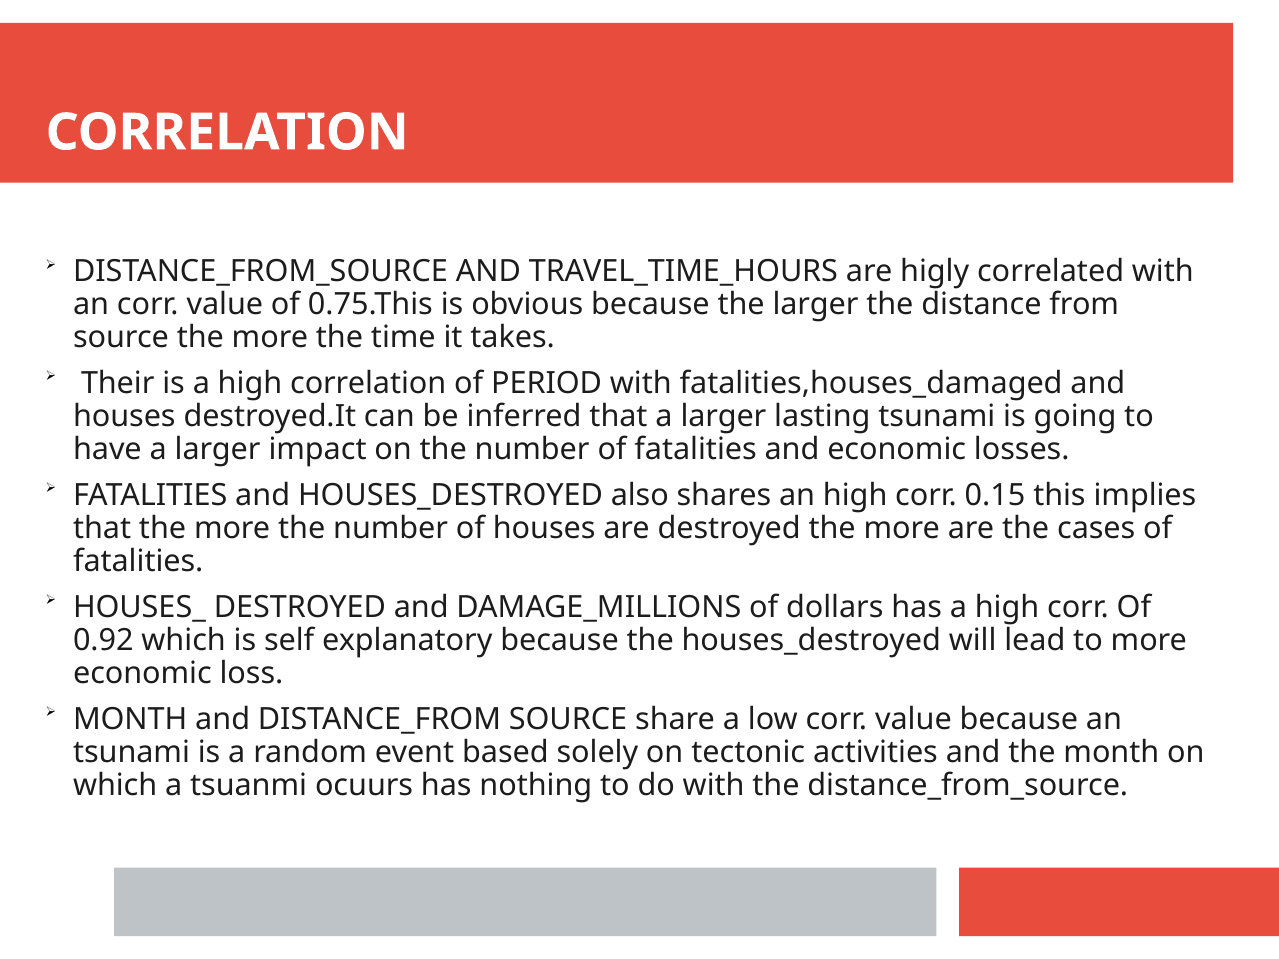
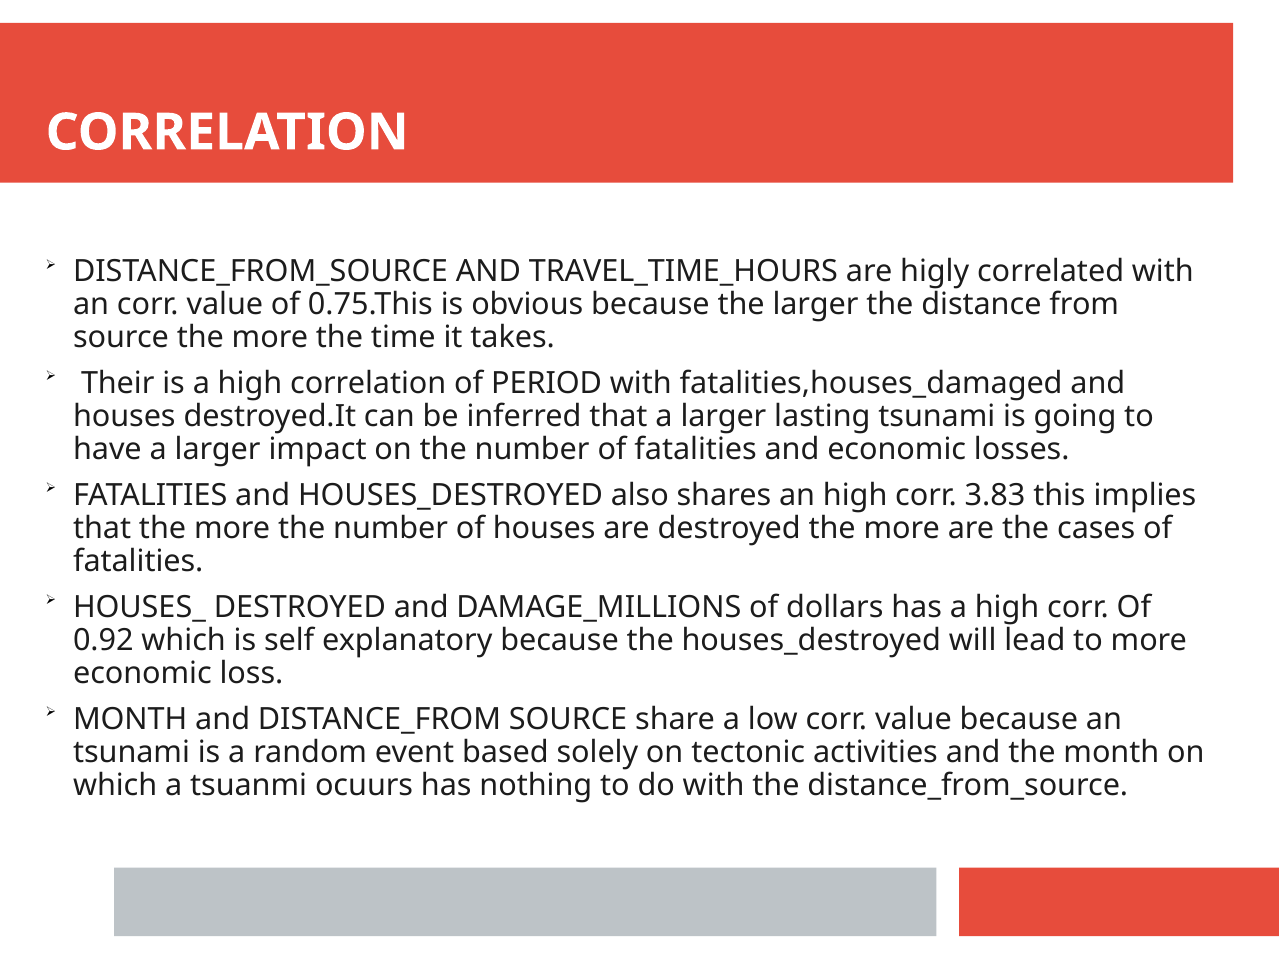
0.15: 0.15 -> 3.83
